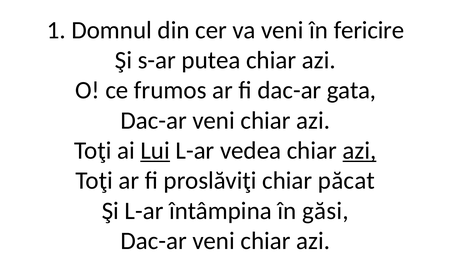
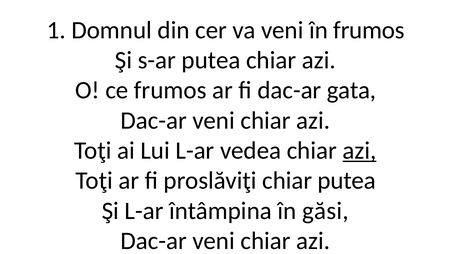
în fericire: fericire -> frumos
Lui underline: present -> none
chiar păcat: păcat -> putea
